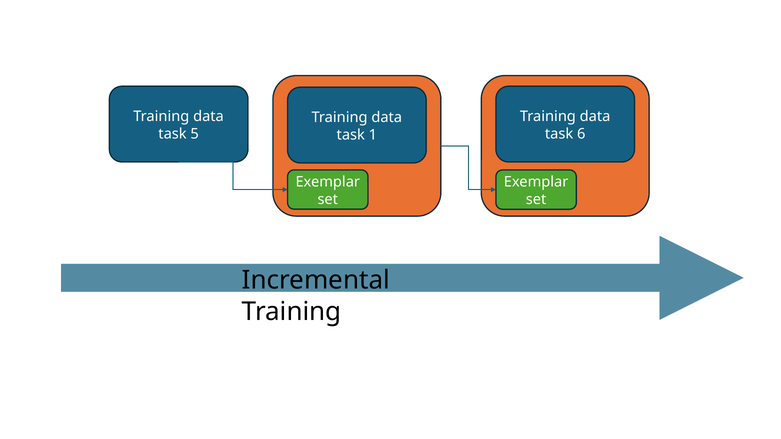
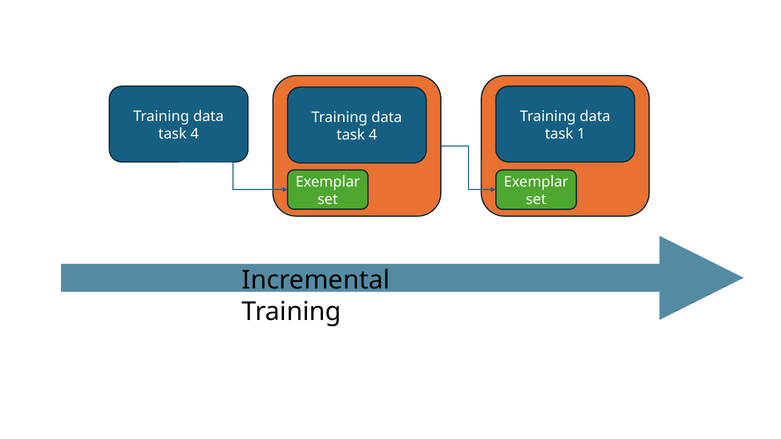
5 at (195, 134): 5 -> 4
6: 6 -> 1
1 at (373, 135): 1 -> 4
